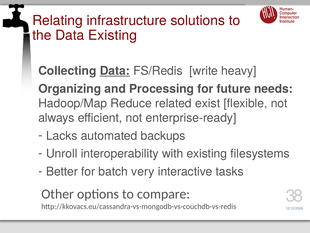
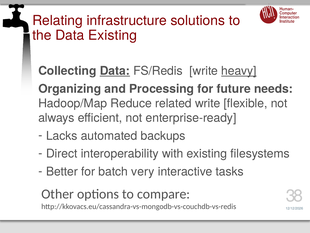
heavy underline: none -> present
related exist: exist -> write
Unroll: Unroll -> Direct
